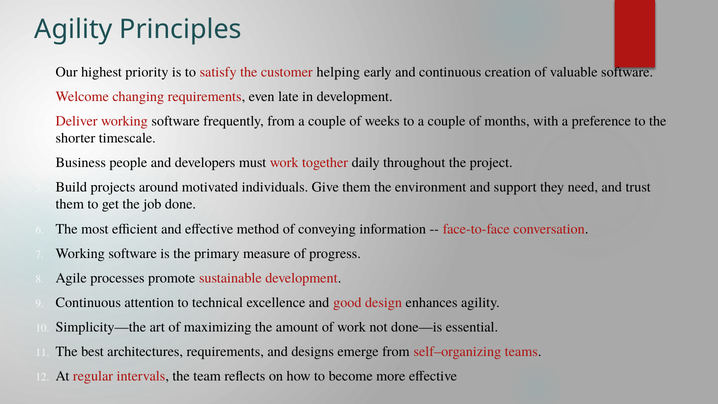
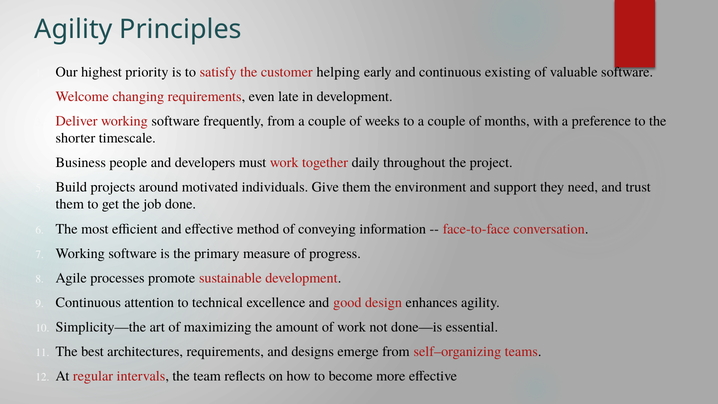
creation: creation -> existing
